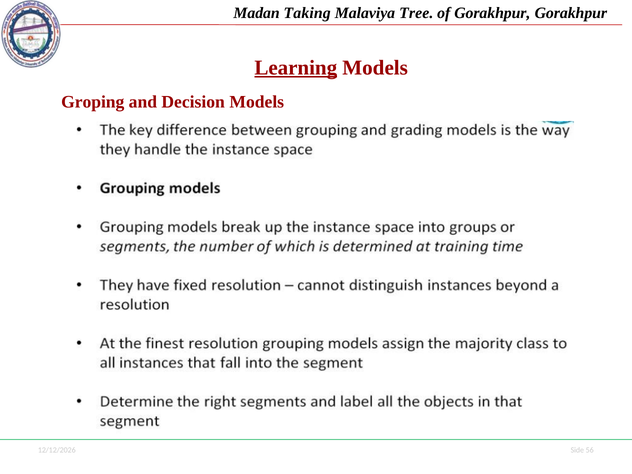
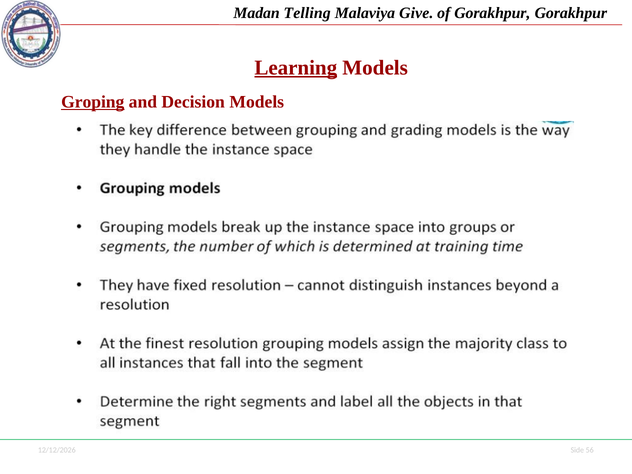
Taking: Taking -> Telling
Tree: Tree -> Give
Groping underline: none -> present
